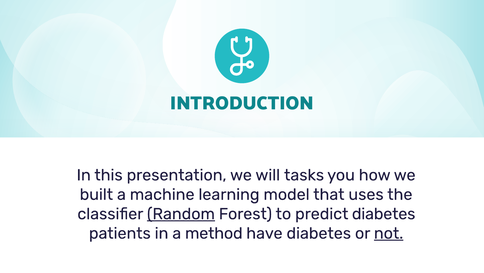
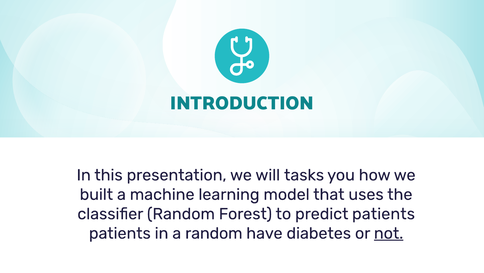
Random at (181, 213) underline: present -> none
predict diabetes: diabetes -> patients
a method: method -> random
